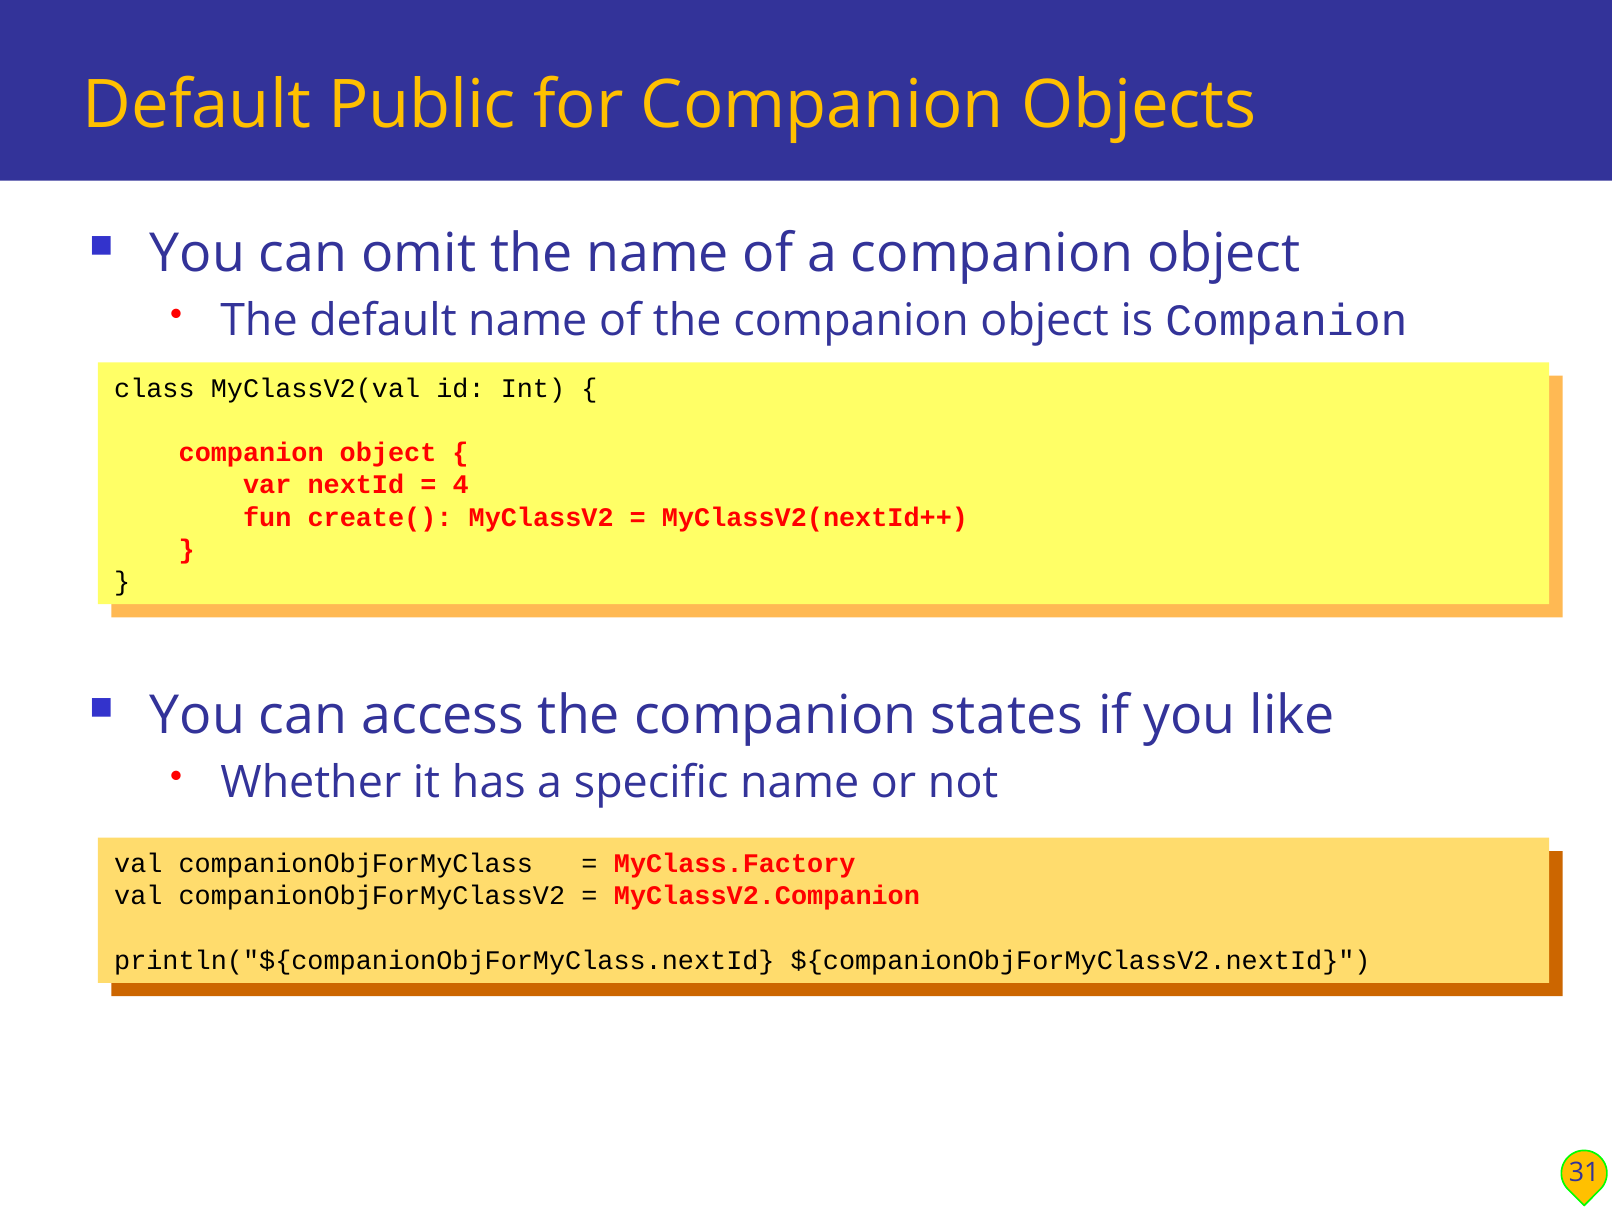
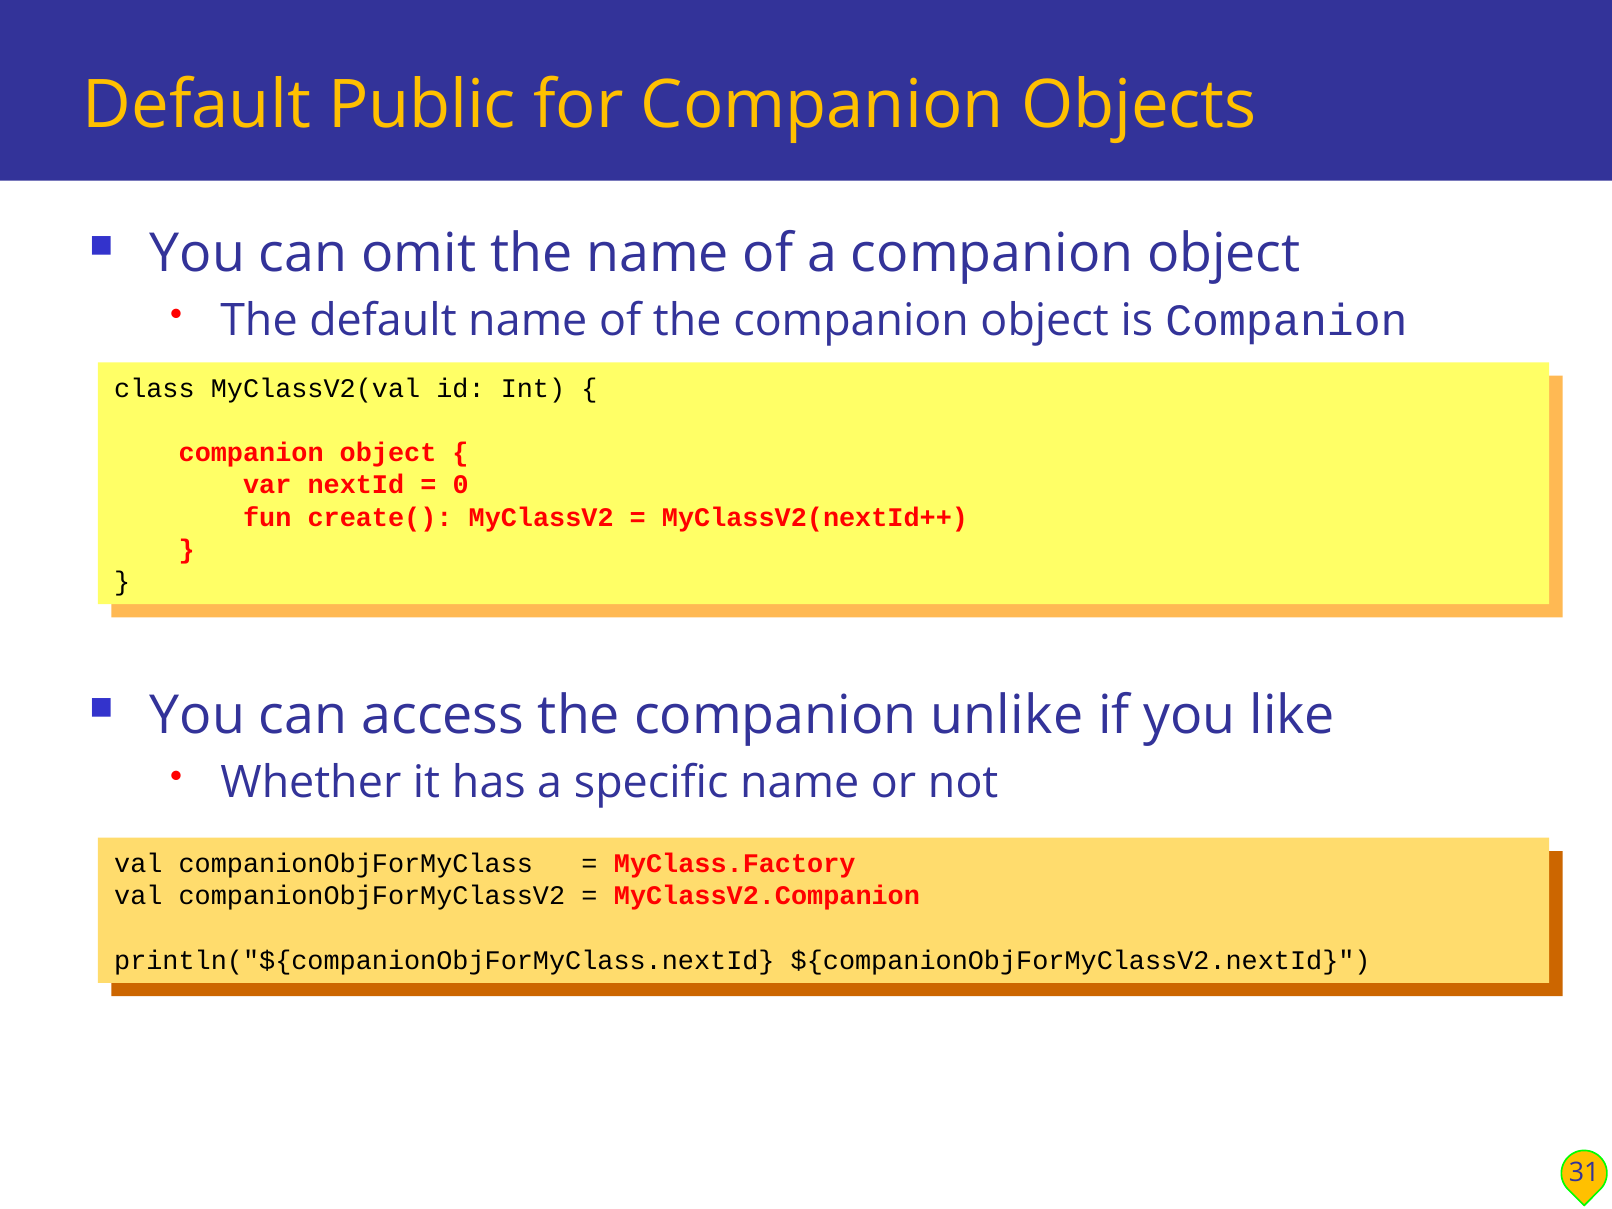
4: 4 -> 0
states: states -> unlike
